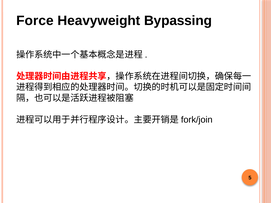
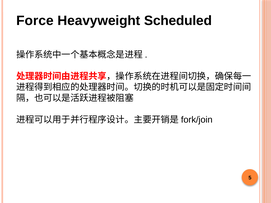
Bypassing: Bypassing -> Scheduled
